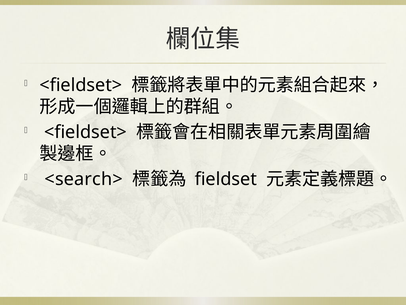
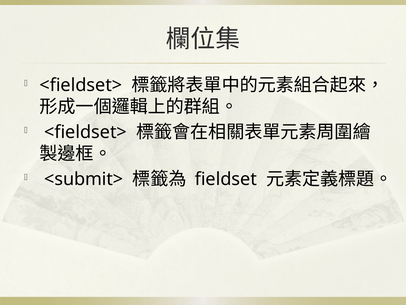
<search>: <search> -> <submit>
